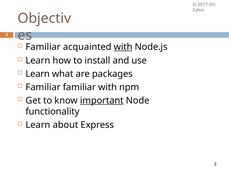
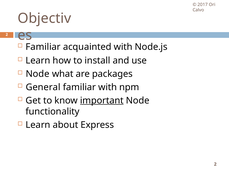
with at (123, 47) underline: present -> none
Learn at (38, 74): Learn -> Node
Familiar at (43, 87): Familiar -> General
